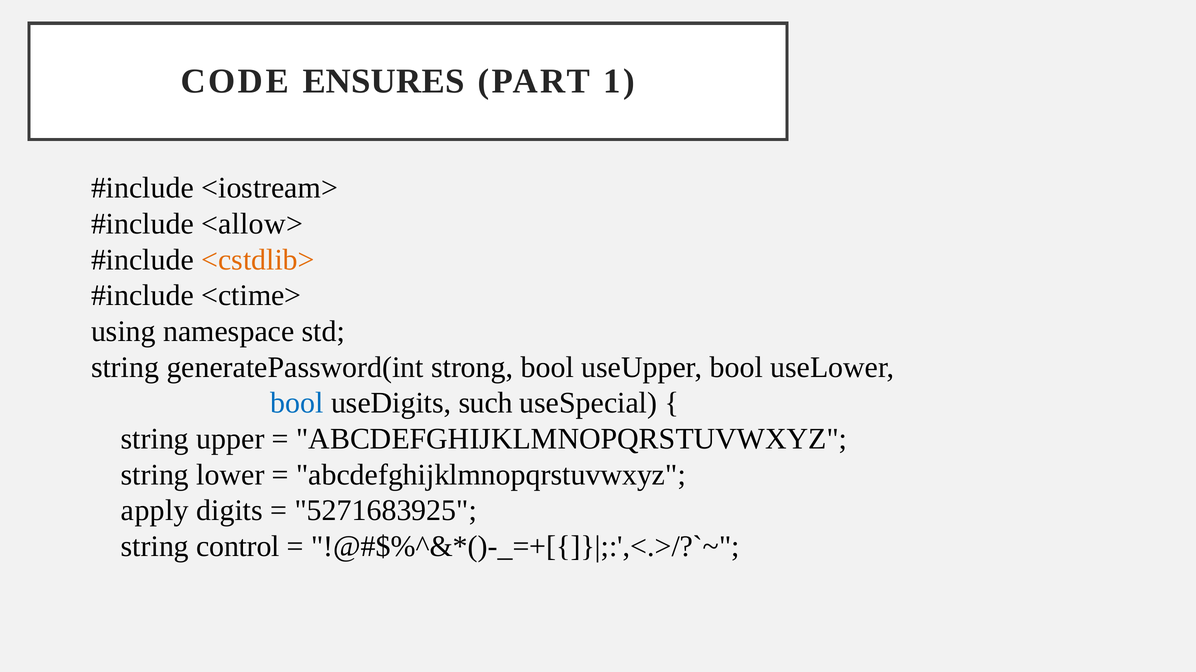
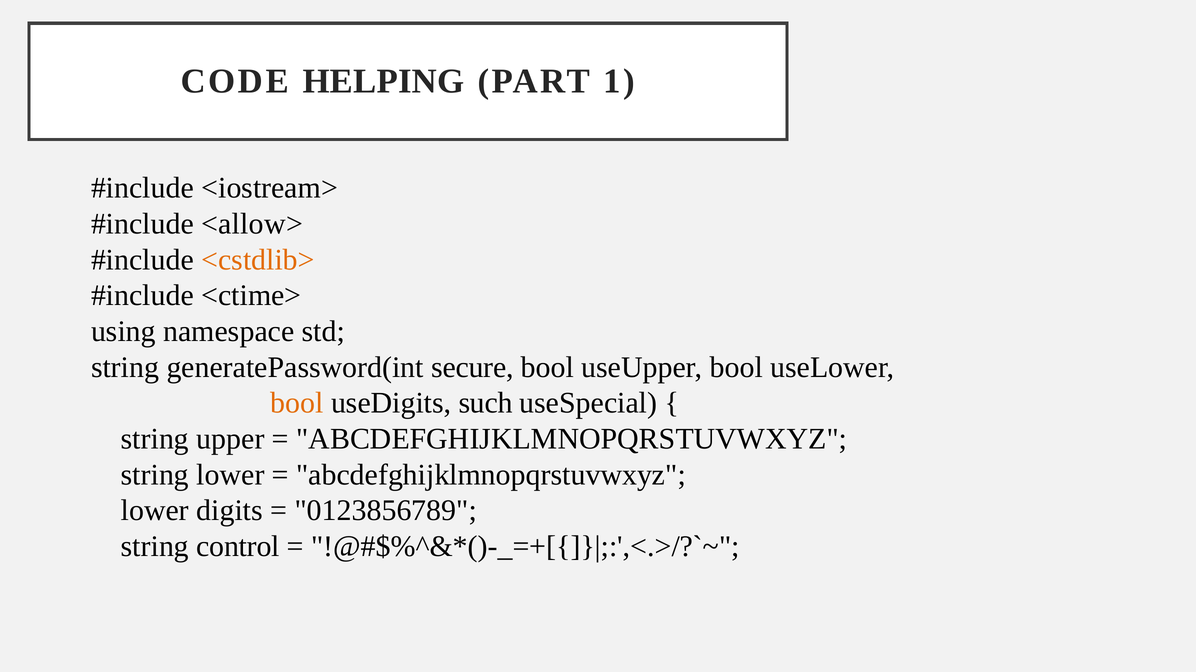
ENSURES: ENSURES -> HELPING
strong: strong -> secure
bool at (297, 404) colour: blue -> orange
apply at (155, 511): apply -> lower
5271683925: 5271683925 -> 0123856789
